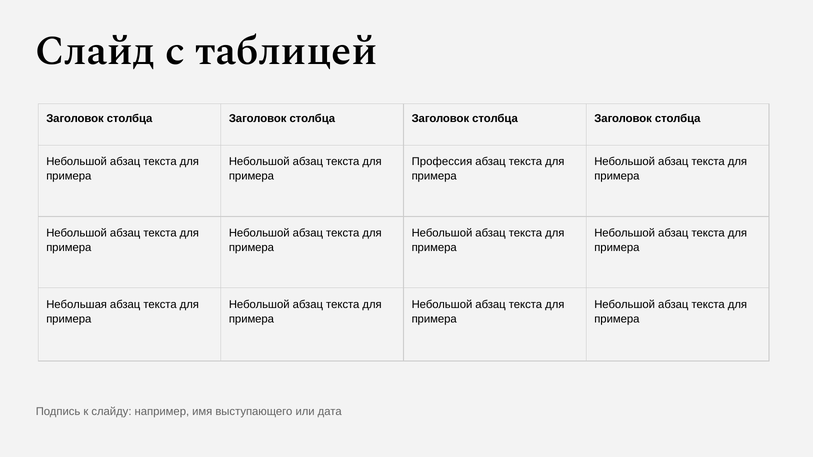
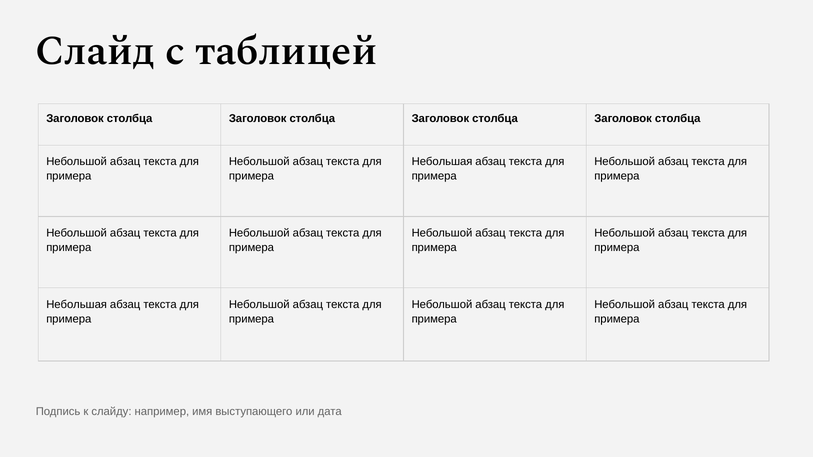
Профессия at (442, 162): Профессия -> Небольшая
